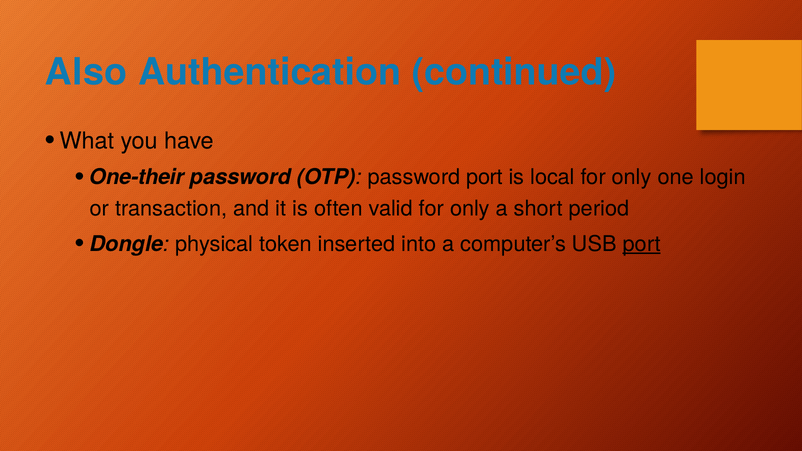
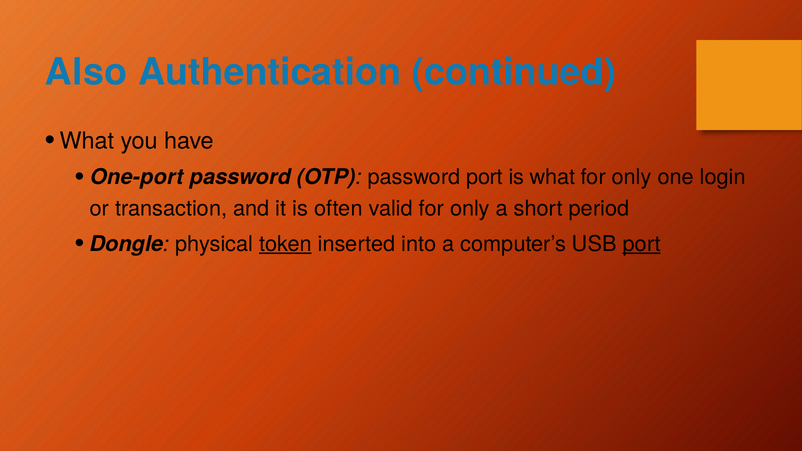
One-their: One-their -> One-port
is local: local -> what
token underline: none -> present
